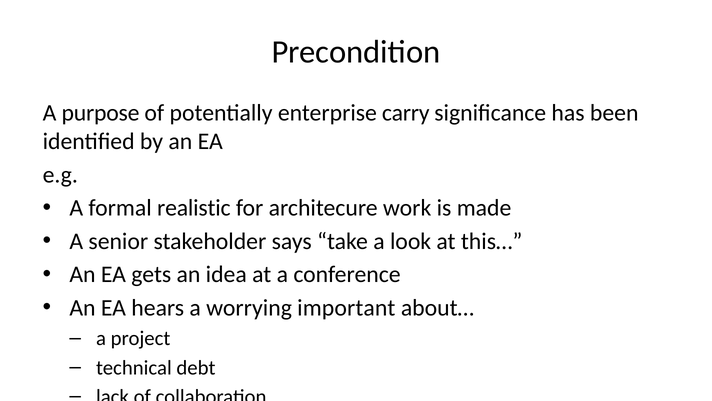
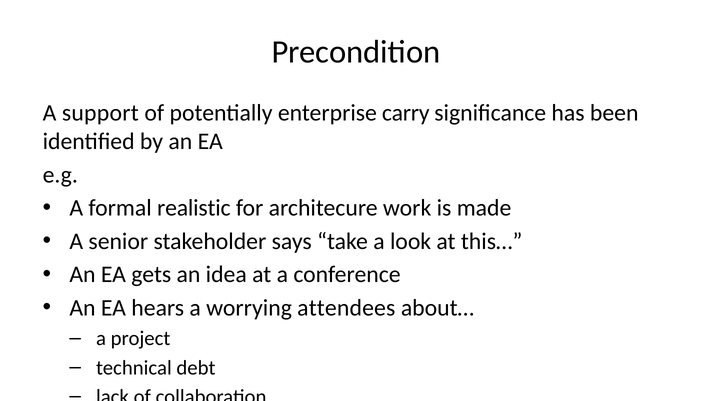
purpose: purpose -> support
important: important -> attendees
